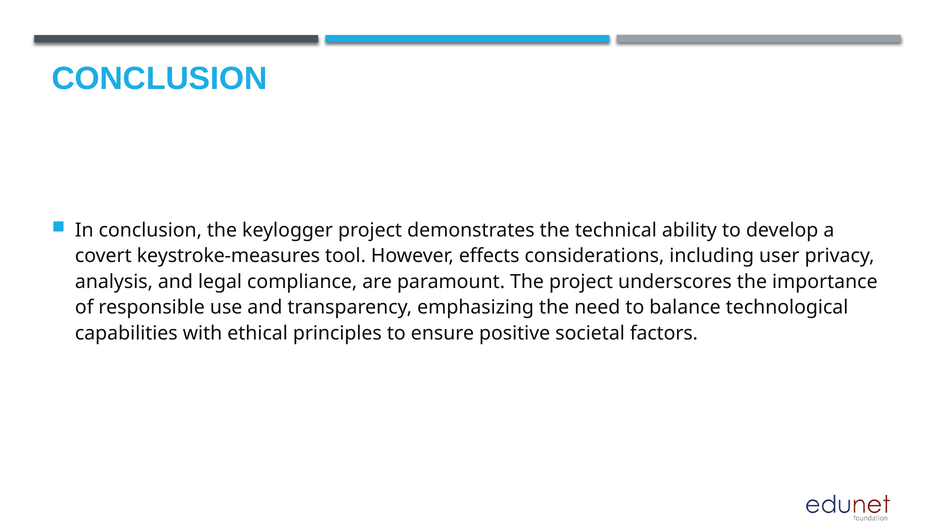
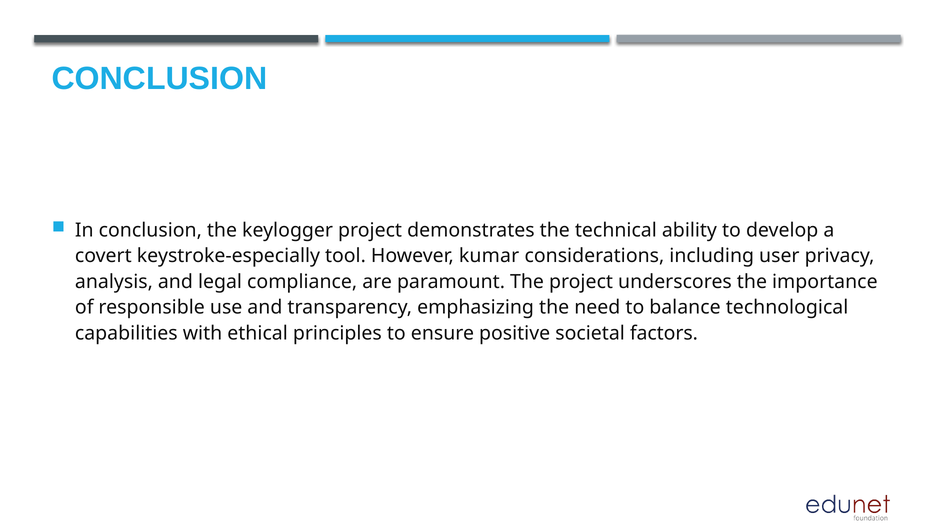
keystroke-measures: keystroke-measures -> keystroke-especially
effects: effects -> kumar
